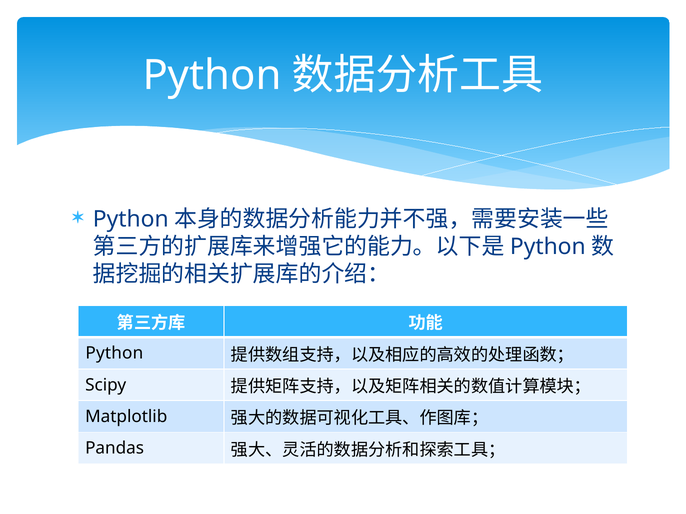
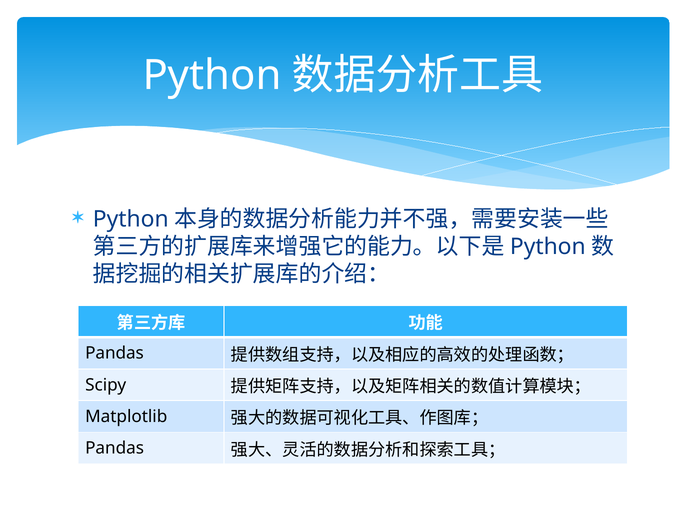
Python at (114, 354): Python -> Pandas
